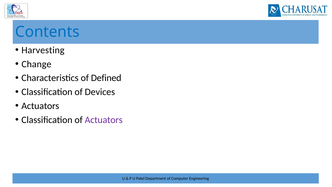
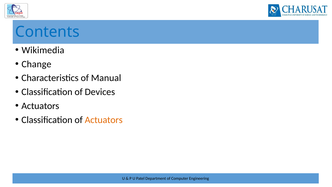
Harvesting: Harvesting -> Wikimedia
Defined: Defined -> Manual
Actuators at (104, 120) colour: purple -> orange
